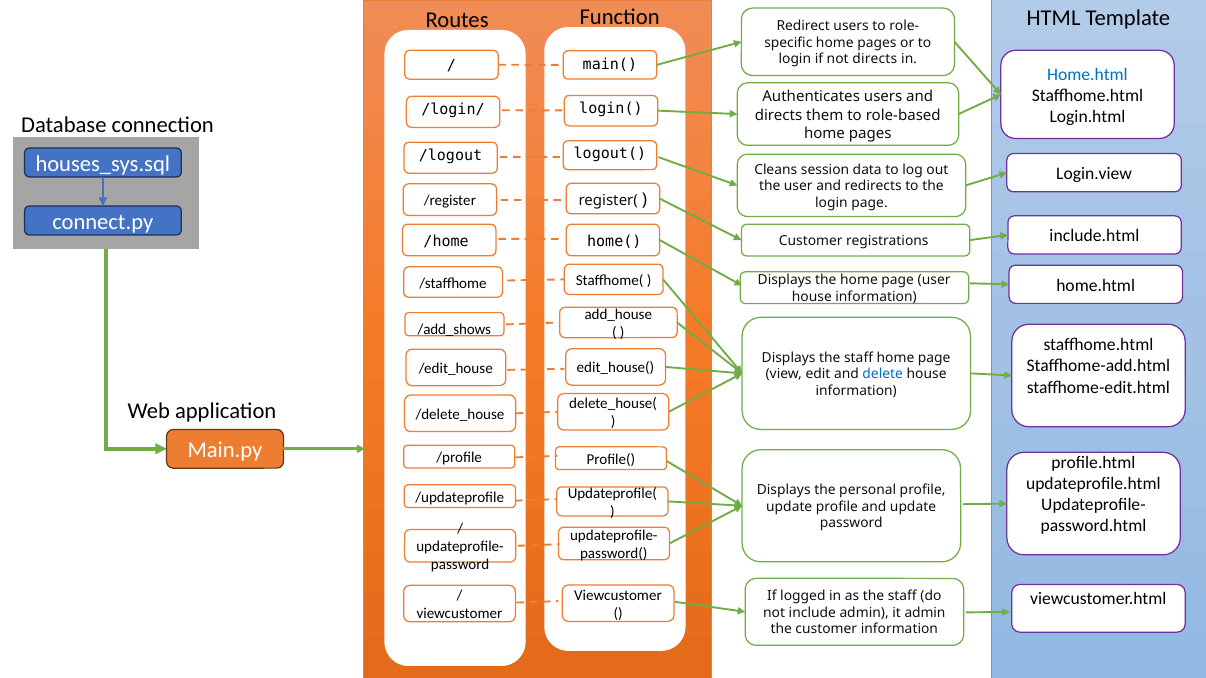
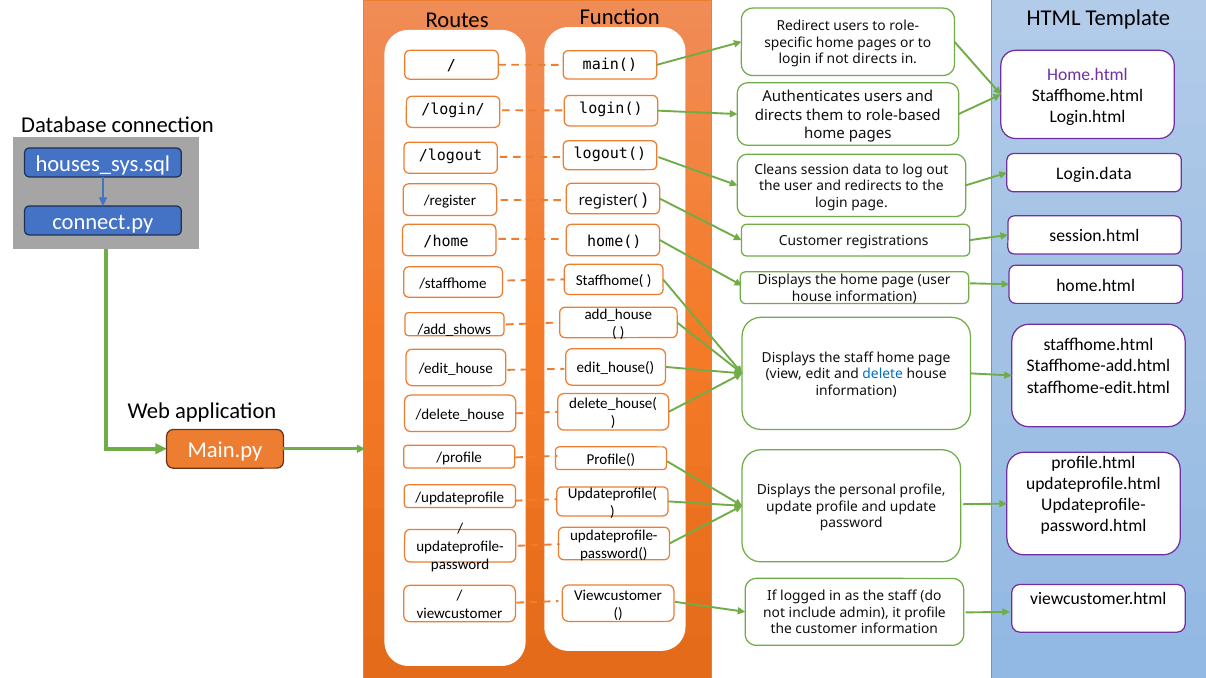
Home.html at (1087, 75) colour: blue -> purple
Login.view: Login.view -> Login.data
include.html: include.html -> session.html
it admin: admin -> profile
